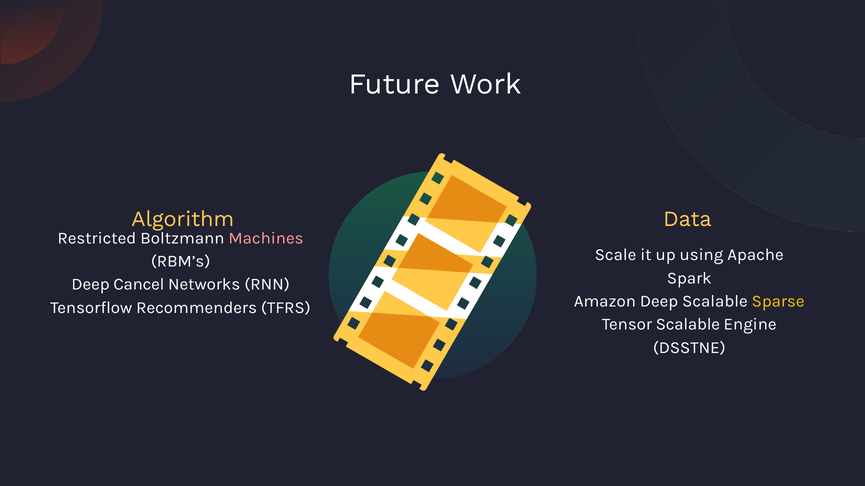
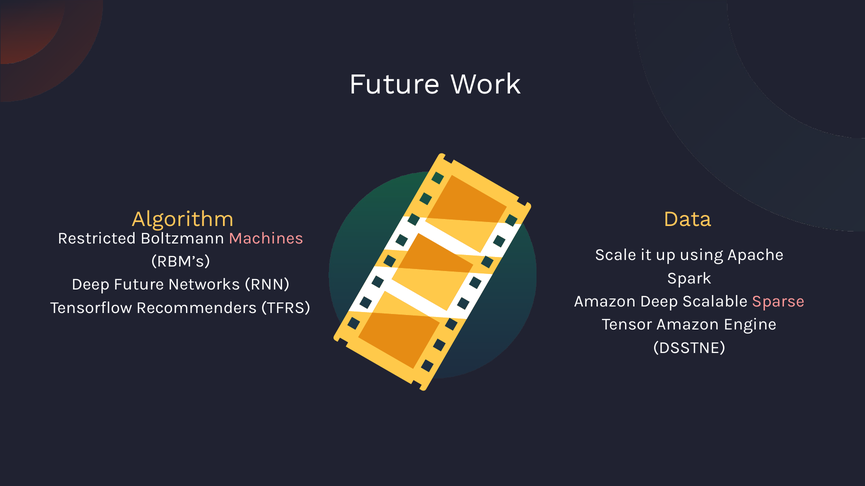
Deep Cancel: Cancel -> Future
Sparse colour: yellow -> pink
Tensor Scalable: Scalable -> Amazon
